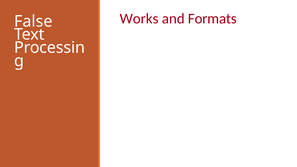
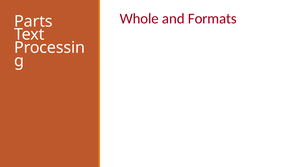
Works: Works -> Whole
False: False -> Parts
